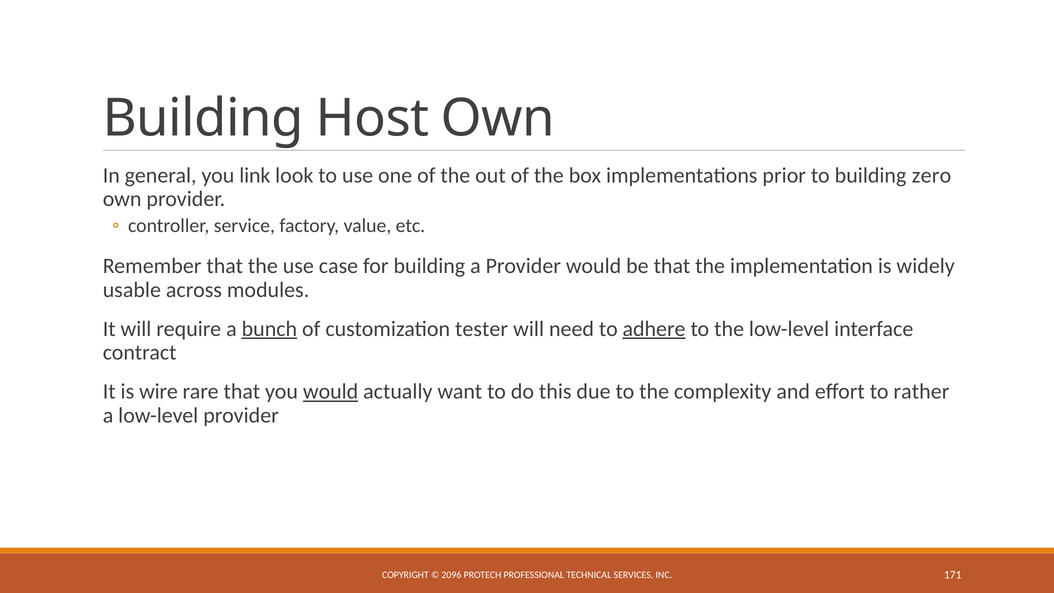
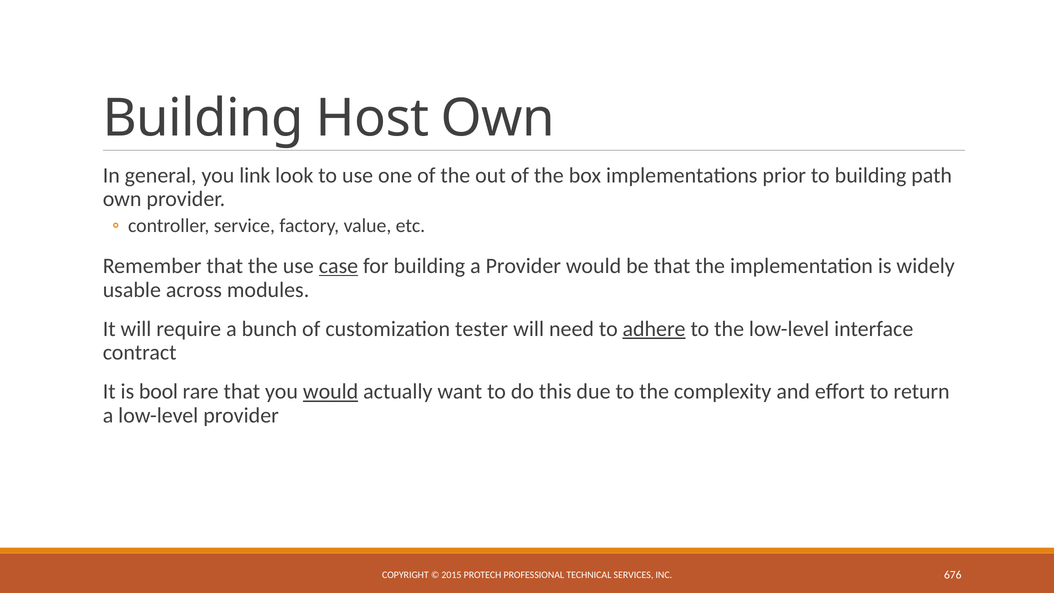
zero: zero -> path
case underline: none -> present
bunch underline: present -> none
wire: wire -> bool
rather: rather -> return
2096: 2096 -> 2015
171: 171 -> 676
